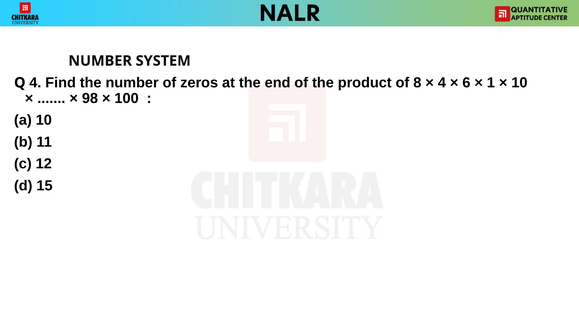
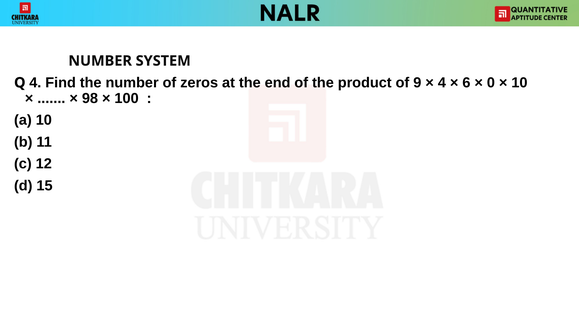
8: 8 -> 9
1: 1 -> 0
